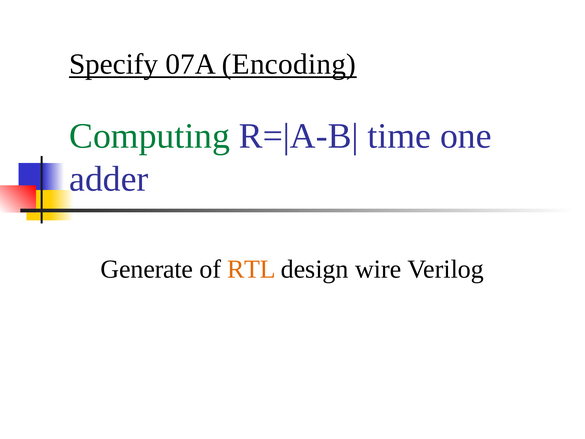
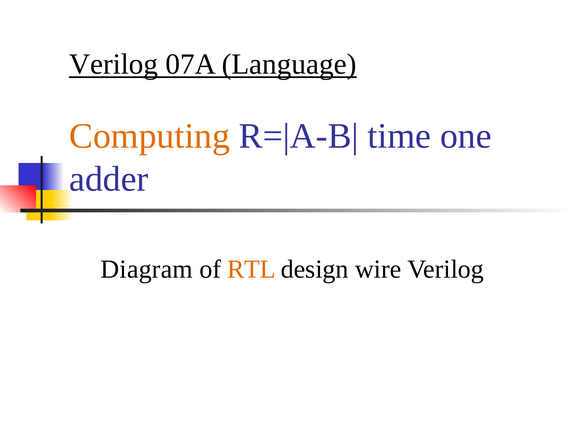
Specify at (114, 64): Specify -> Verilog
Encoding: Encoding -> Language
Computing colour: green -> orange
Generate: Generate -> Diagram
